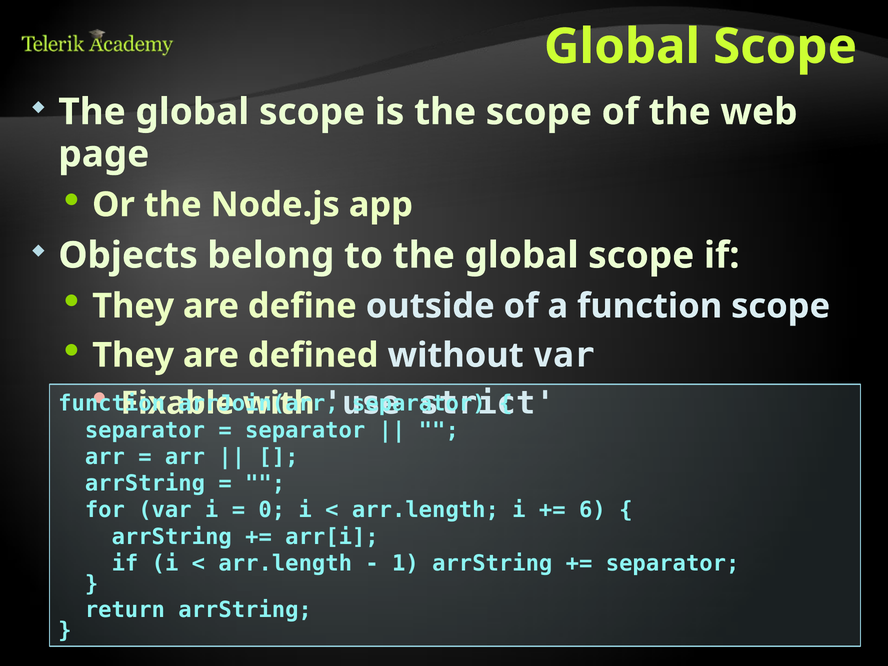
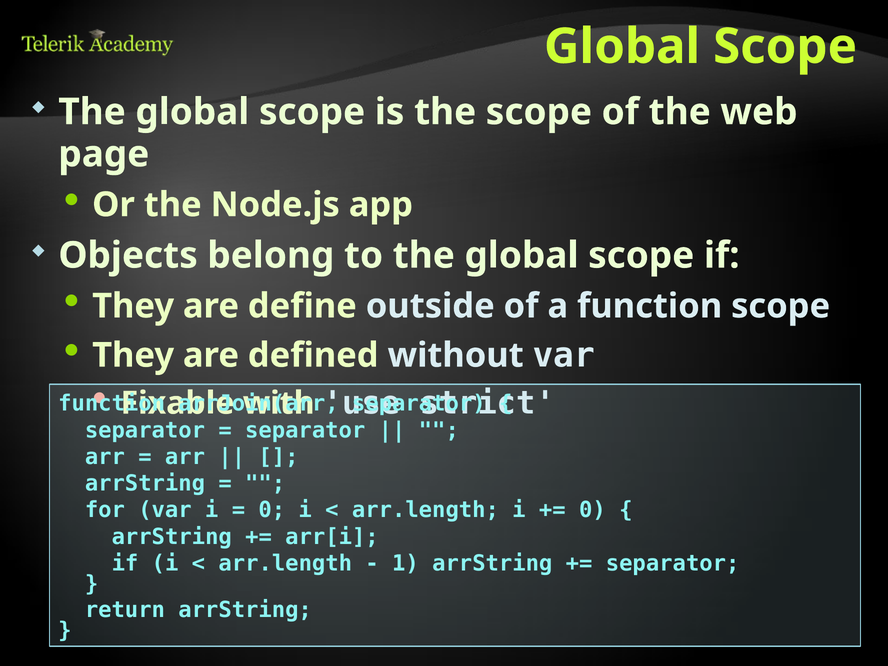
6 at (592, 510): 6 -> 0
